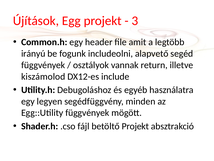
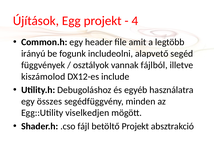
3: 3 -> 4
return: return -> fájlból
legyen: legyen -> összes
Egg::Utility függvények: függvények -> viselkedjen
